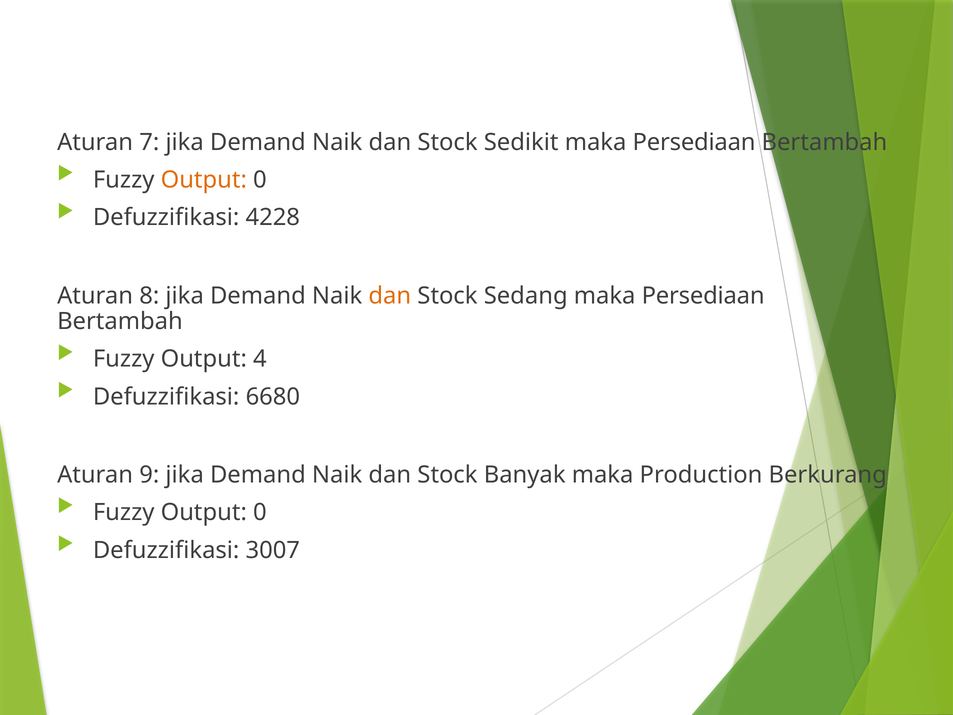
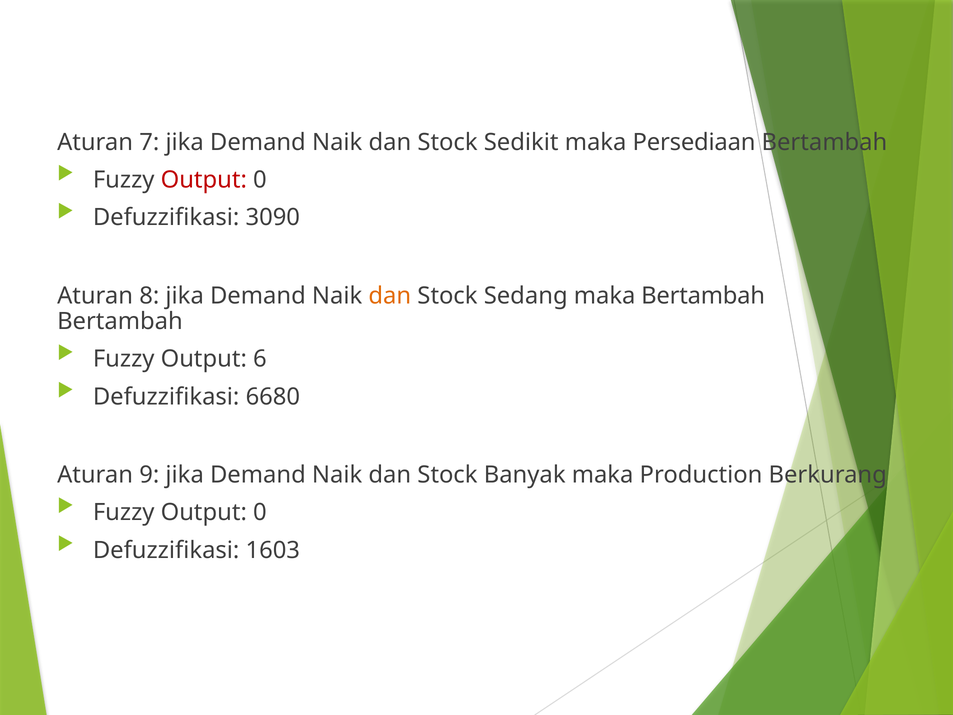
Output at (204, 180) colour: orange -> red
4228: 4228 -> 3090
Sedang maka Persediaan: Persediaan -> Bertambah
4: 4 -> 6
3007: 3007 -> 1603
